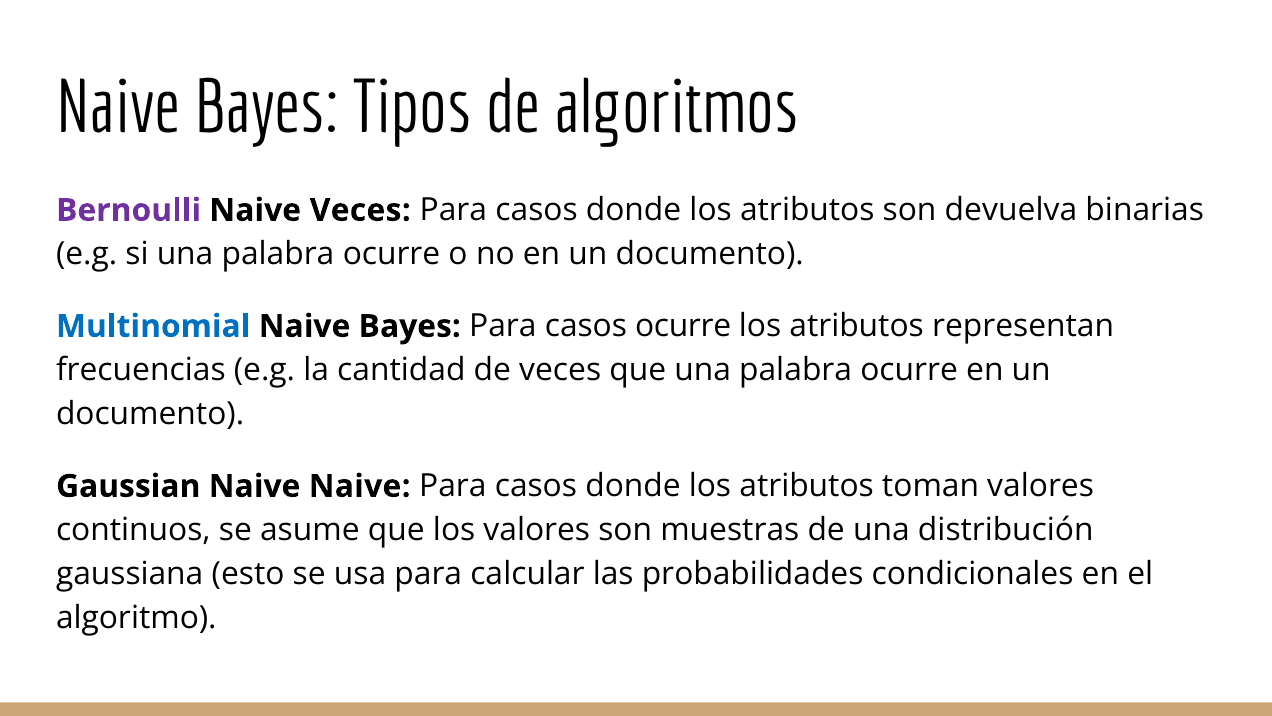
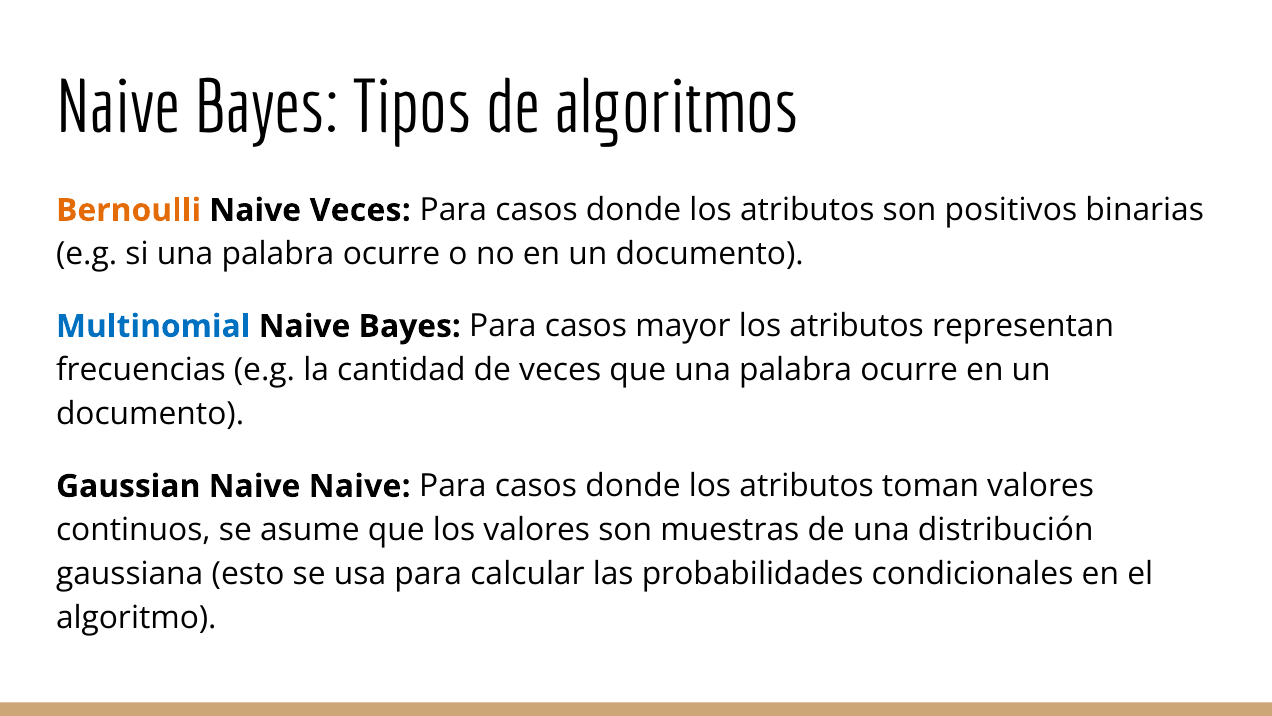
Bernoulli colour: purple -> orange
devuelva: devuelva -> positivos
casos ocurre: ocurre -> mayor
